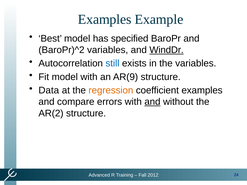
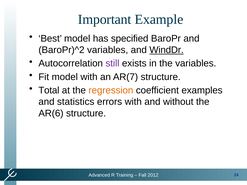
Examples at (105, 19): Examples -> Important
still colour: blue -> purple
AR(9: AR(9 -> AR(7
Data: Data -> Total
compare: compare -> statistics
and at (152, 102) underline: present -> none
AR(2: AR(2 -> AR(6
